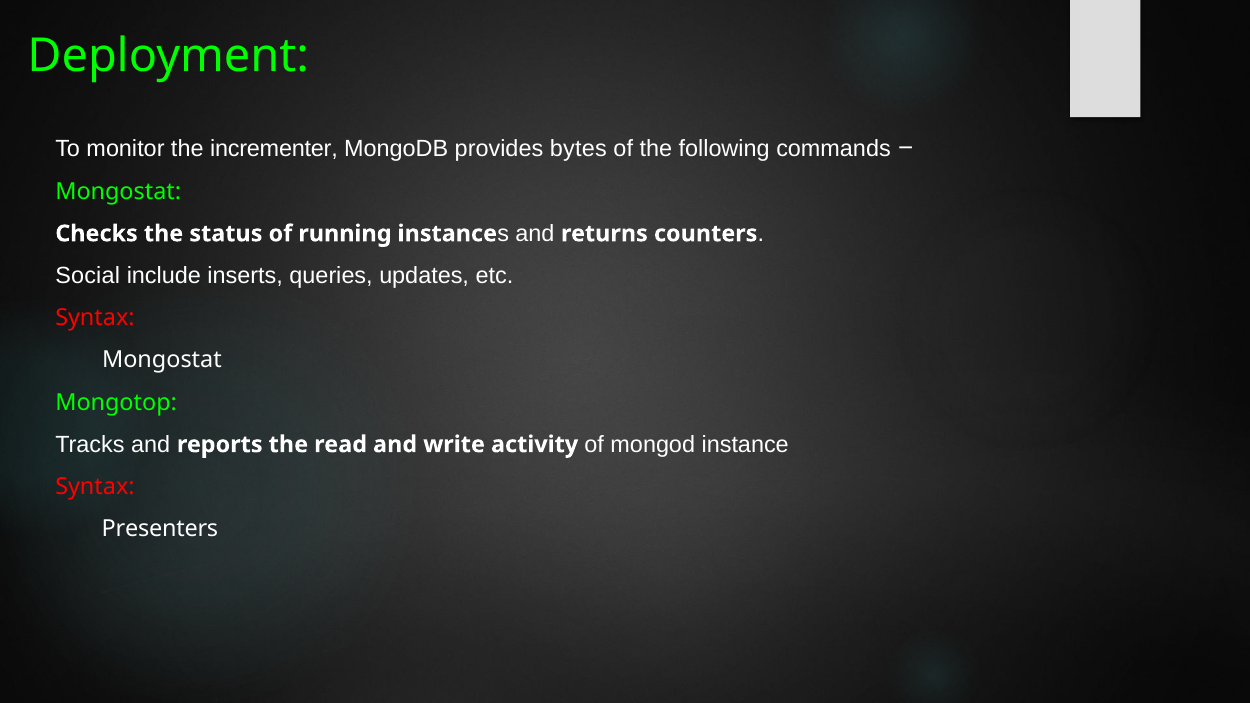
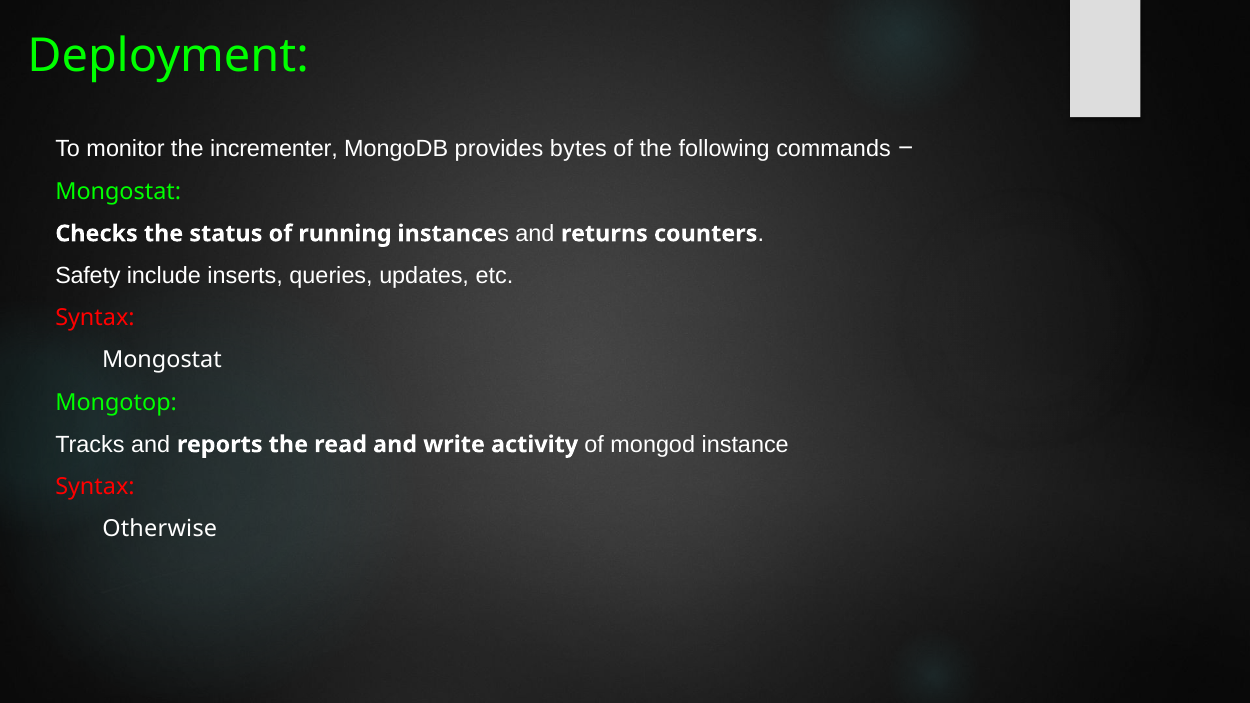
Social: Social -> Safety
Presenters: Presenters -> Otherwise
